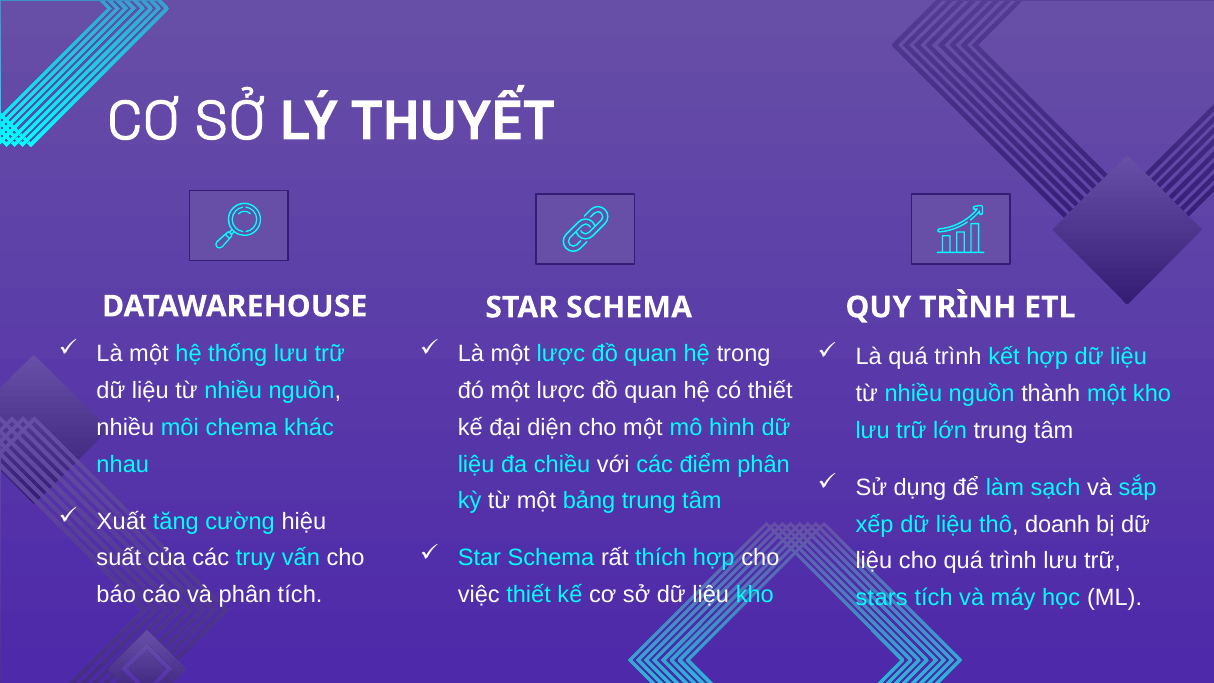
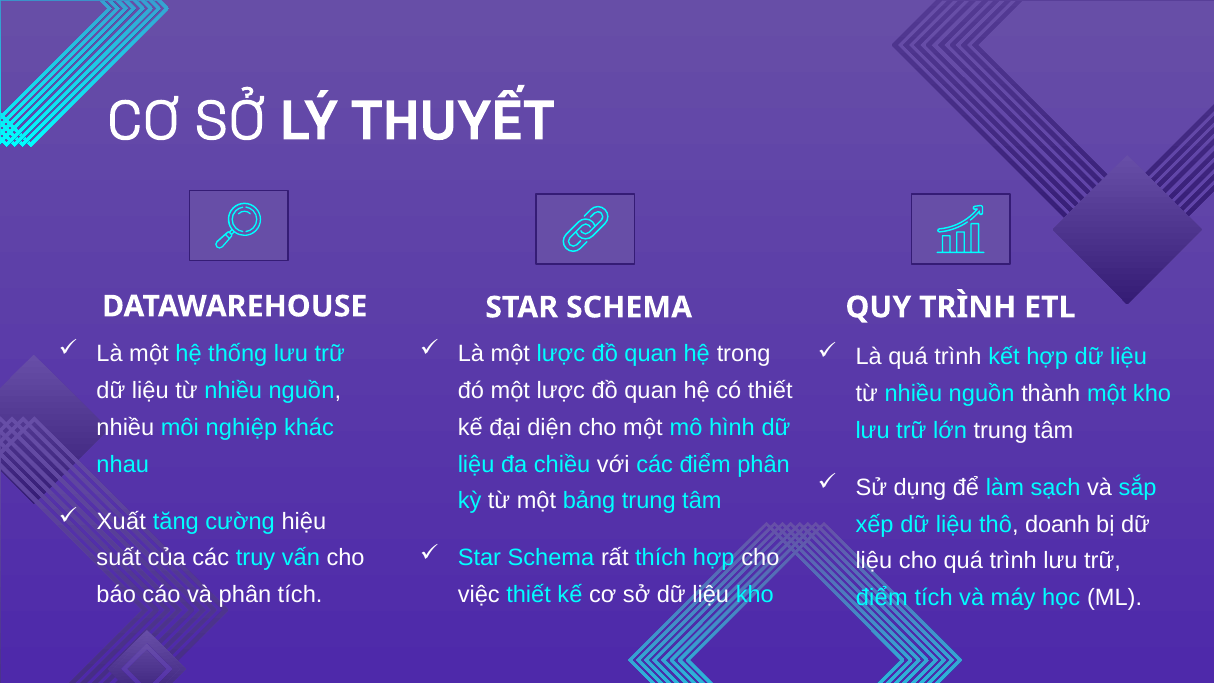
chema: chema -> nghiệp
stars at (882, 598): stars -> điểm
